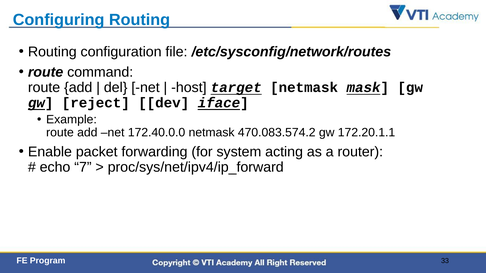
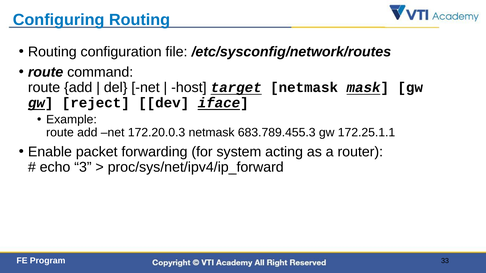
172.40.0.0: 172.40.0.0 -> 172.20.0.3
470.083.574.2: 470.083.574.2 -> 683.789.455.3
172.20.1.1: 172.20.1.1 -> 172.25.1.1
7: 7 -> 3
